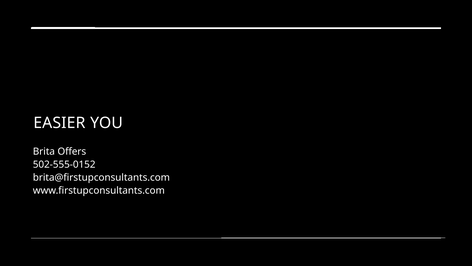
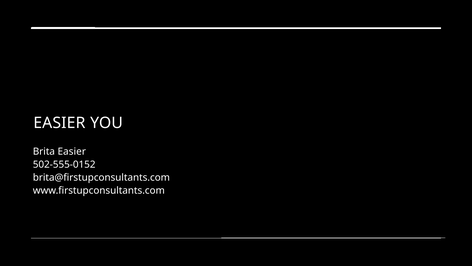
Brita Offers: Offers -> Easier
